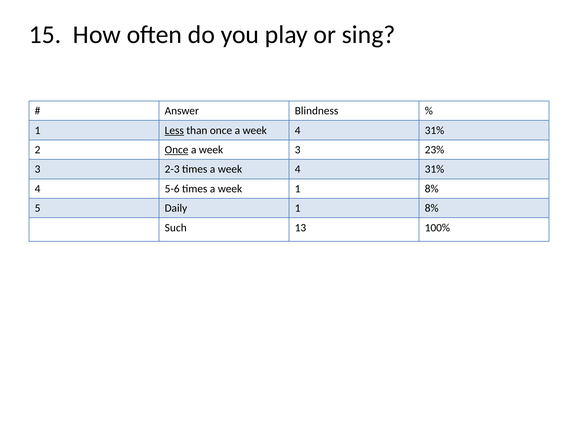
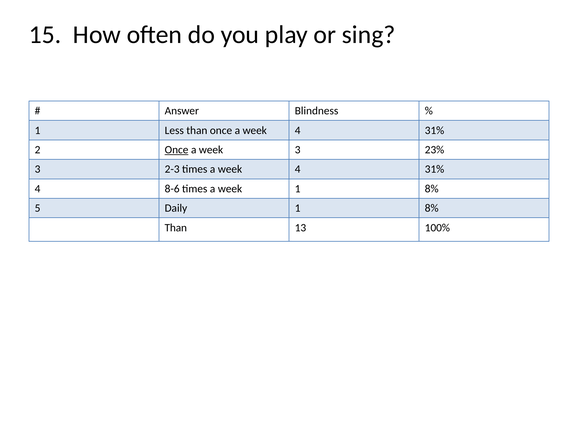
Less underline: present -> none
5-6: 5-6 -> 8-6
Such at (176, 228): Such -> Than
